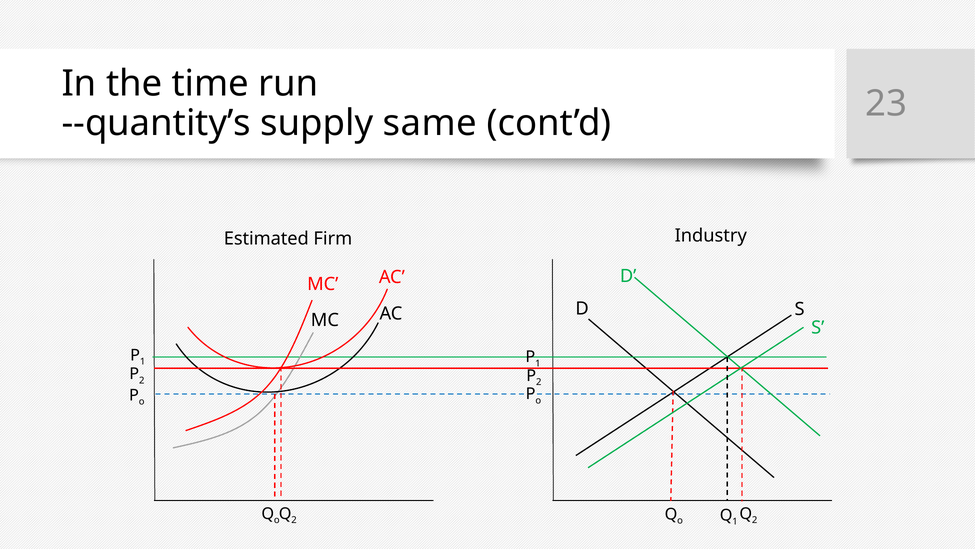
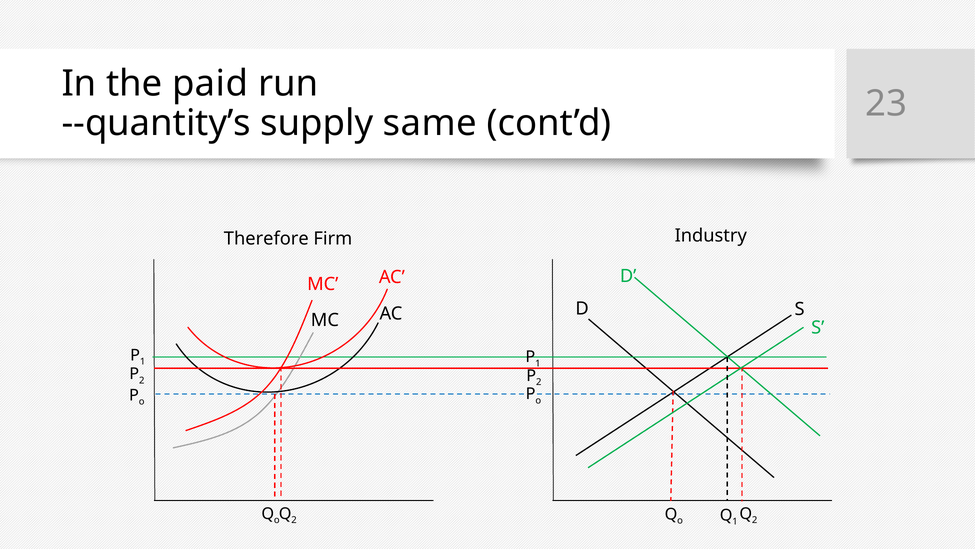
time: time -> paid
Estimated: Estimated -> Therefore
